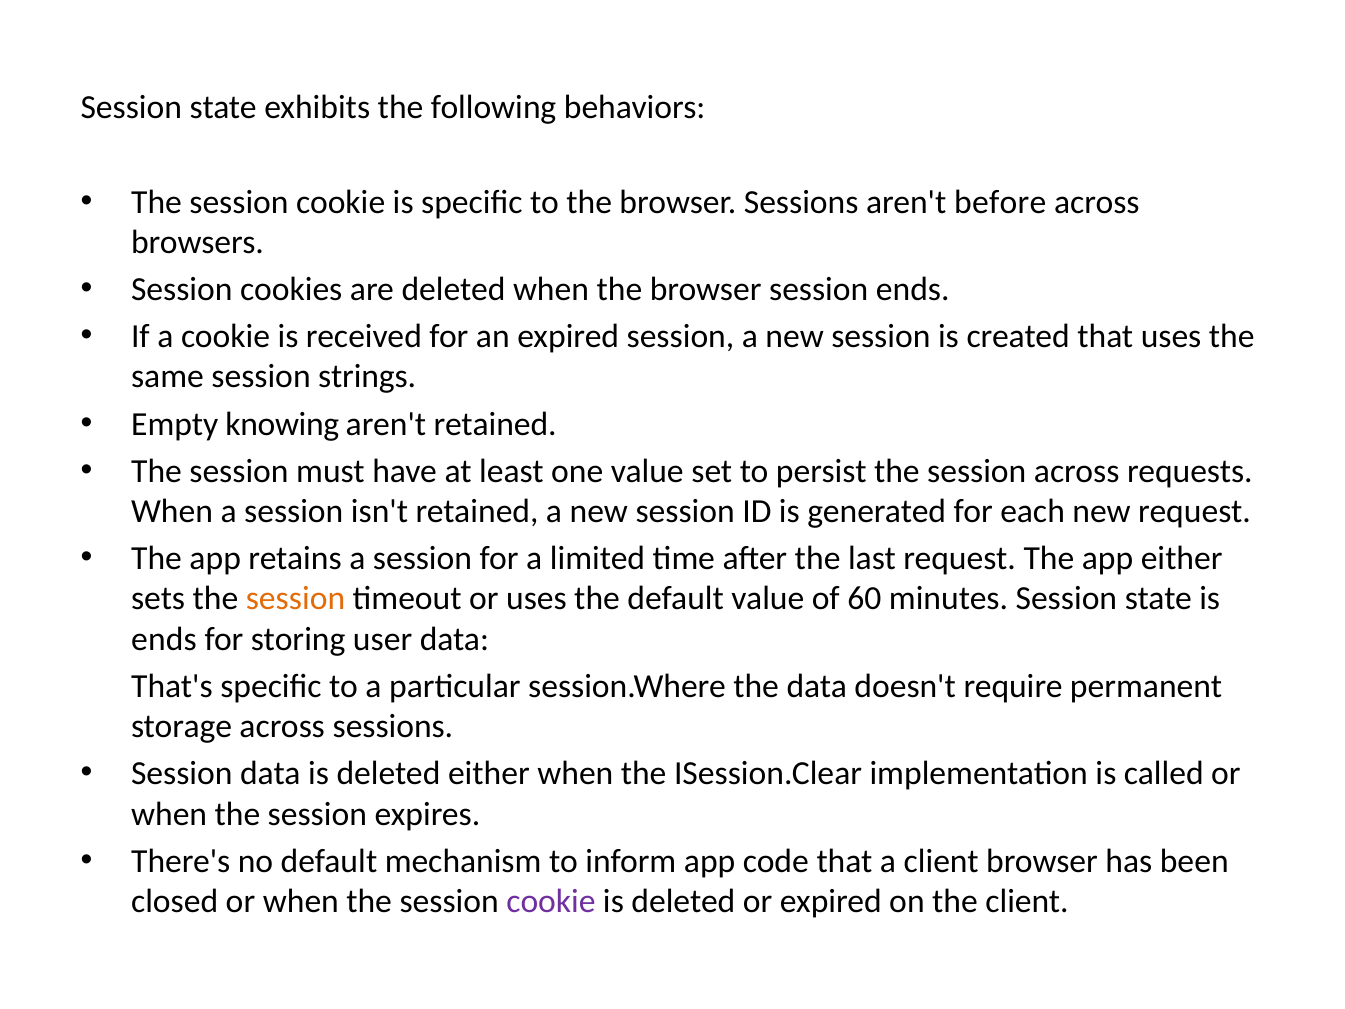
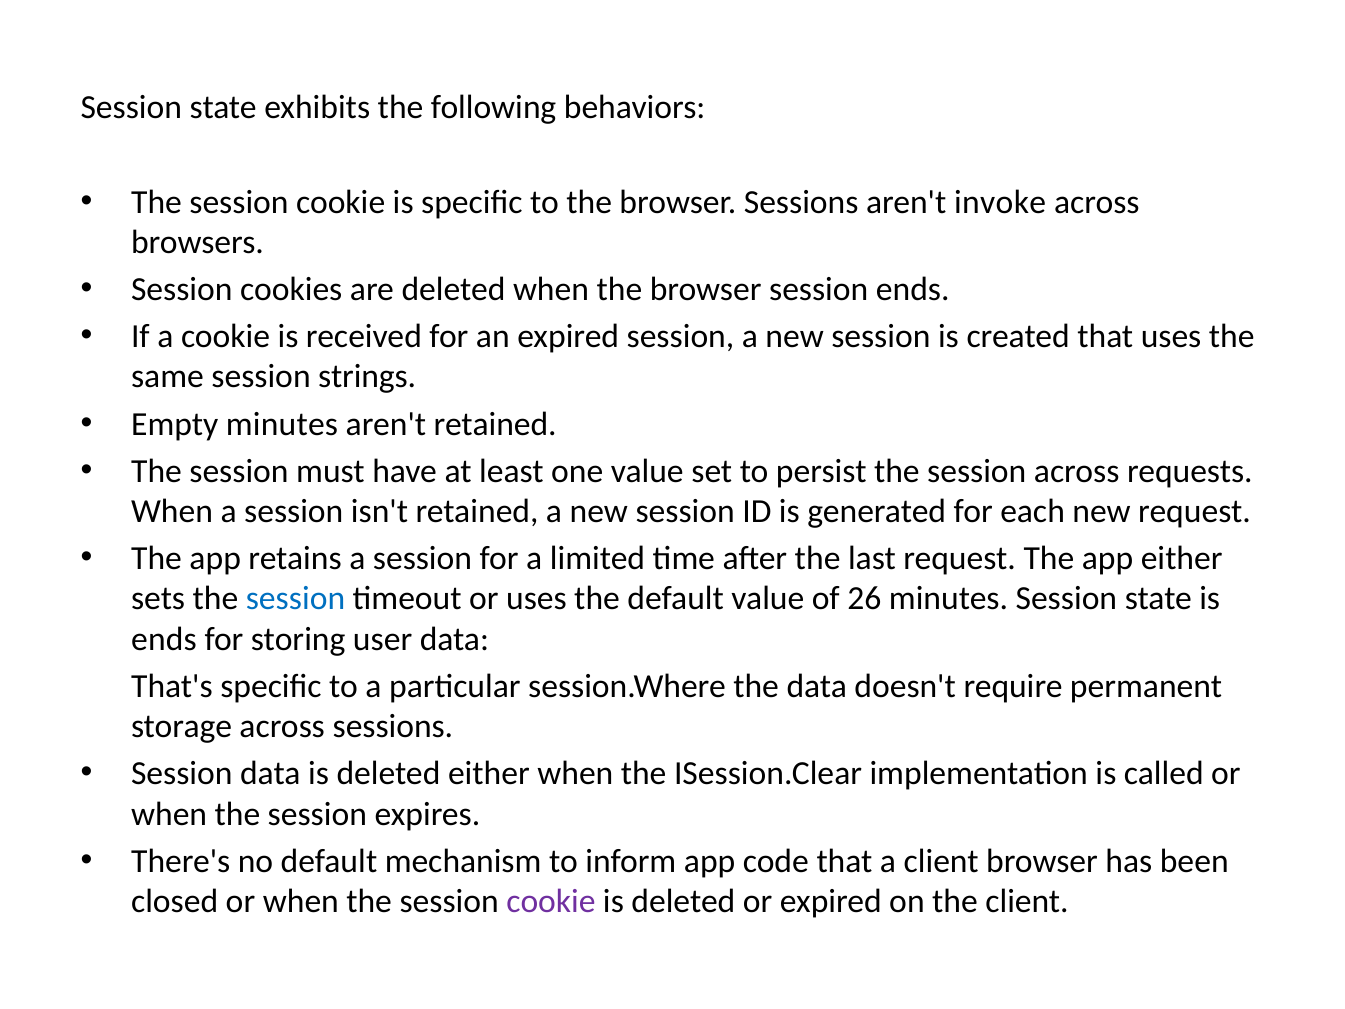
before: before -> invoke
Empty knowing: knowing -> minutes
session at (295, 599) colour: orange -> blue
60: 60 -> 26
